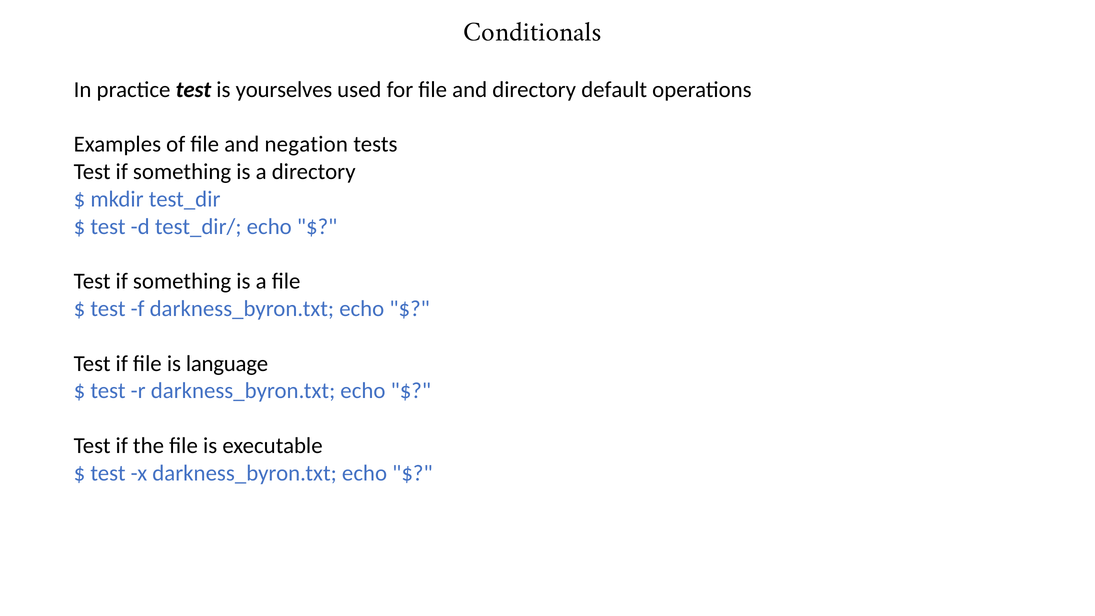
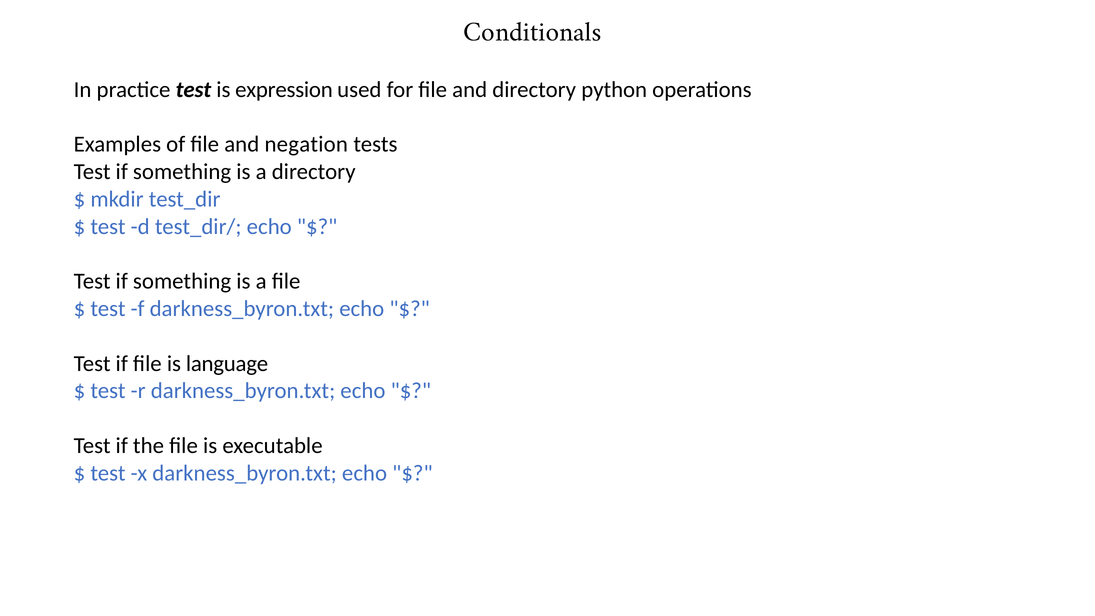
yourselves: yourselves -> expression
default: default -> python
